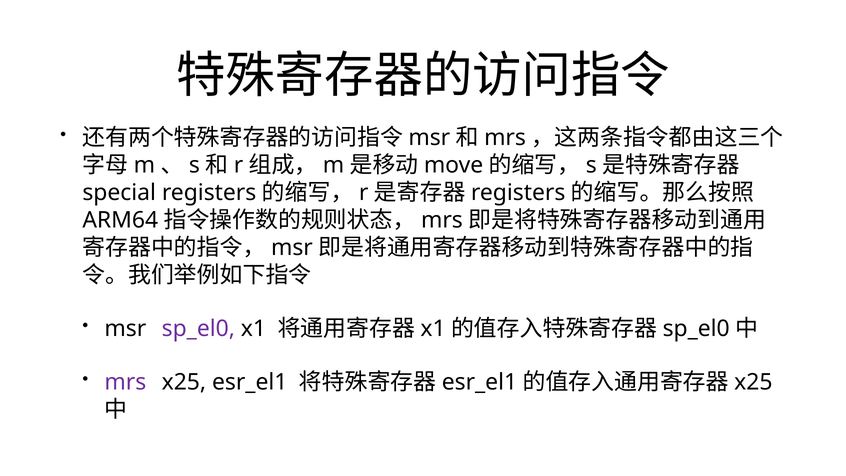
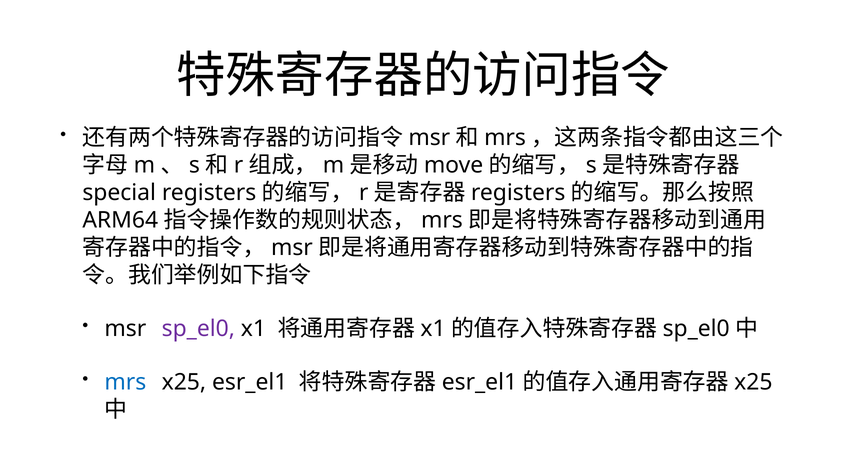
mrs at (125, 382) colour: purple -> blue
